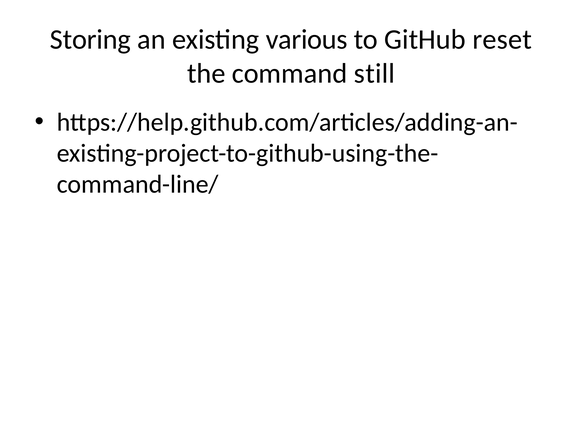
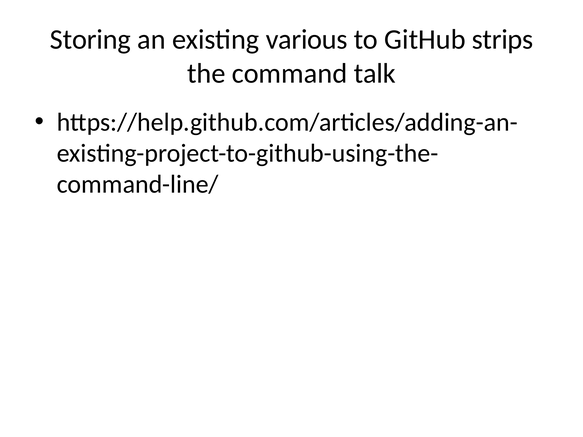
reset: reset -> strips
still: still -> talk
